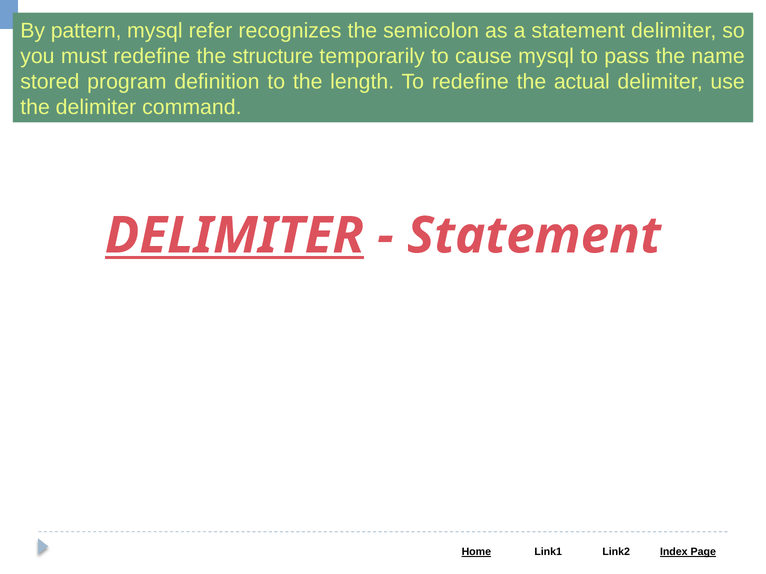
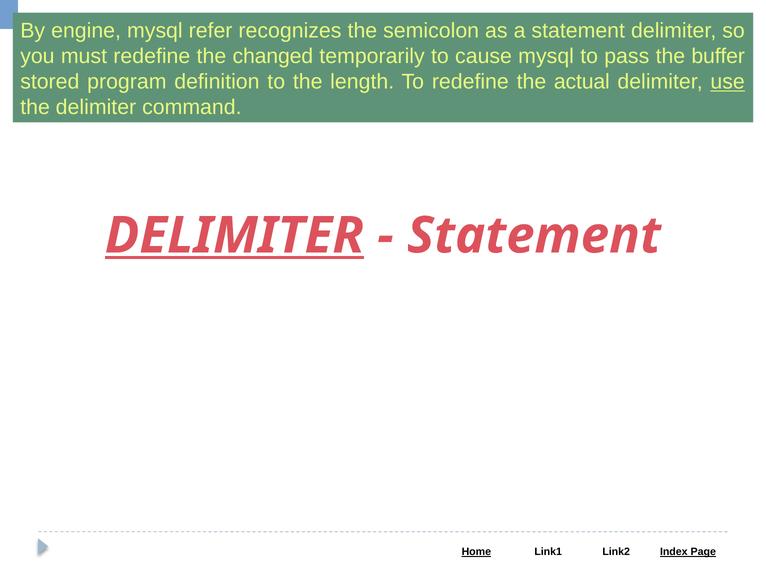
pattern: pattern -> engine
structure: structure -> changed
name: name -> buffer
use underline: none -> present
